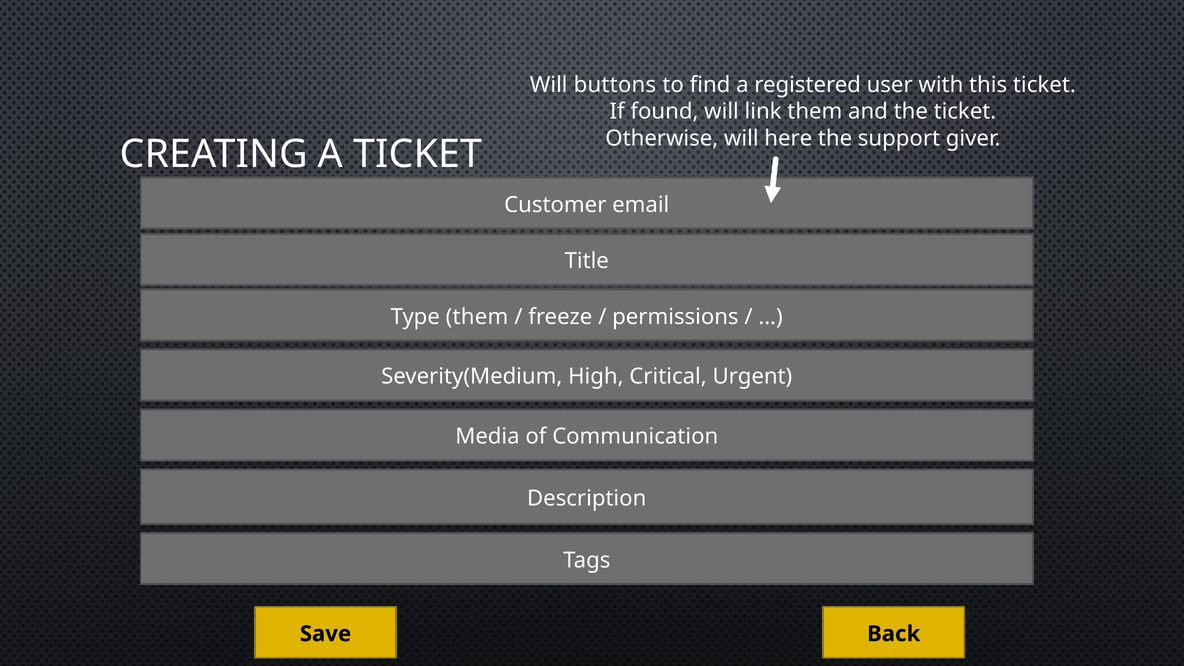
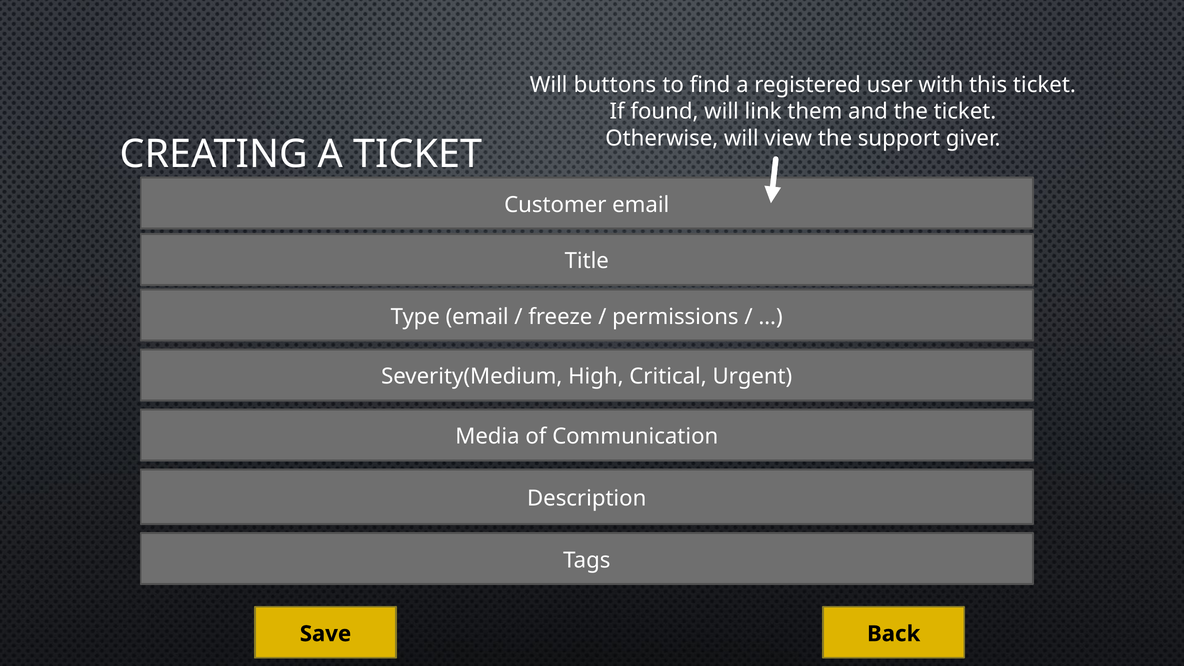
here: here -> view
Type them: them -> email
